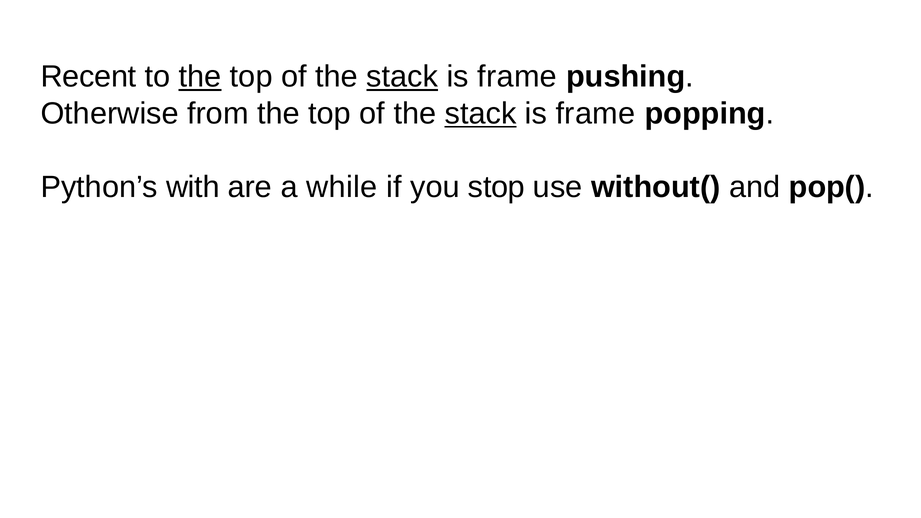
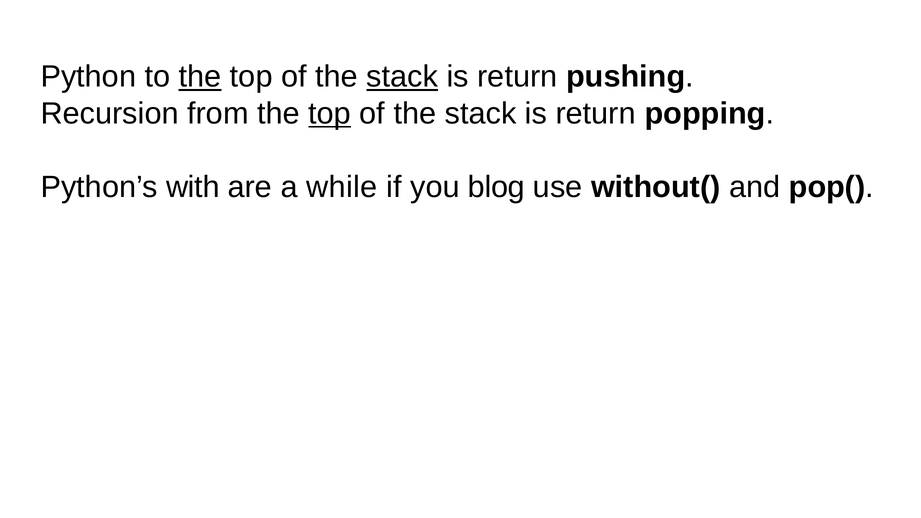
Recent: Recent -> Python
frame at (517, 77): frame -> return
Otherwise: Otherwise -> Recursion
top at (330, 114) underline: none -> present
stack at (481, 114) underline: present -> none
frame at (596, 114): frame -> return
stop: stop -> blog
